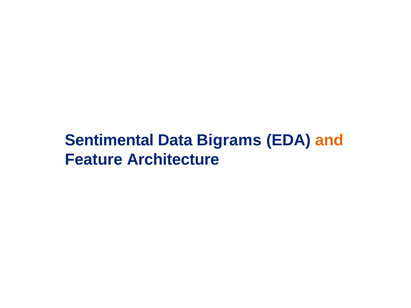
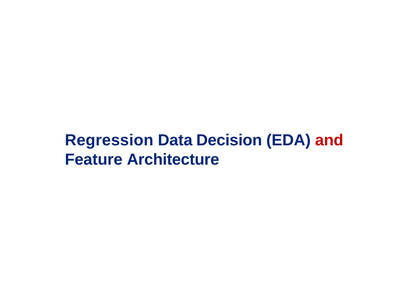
Sentimental: Sentimental -> Regression
Bigrams: Bigrams -> Decision
and colour: orange -> red
